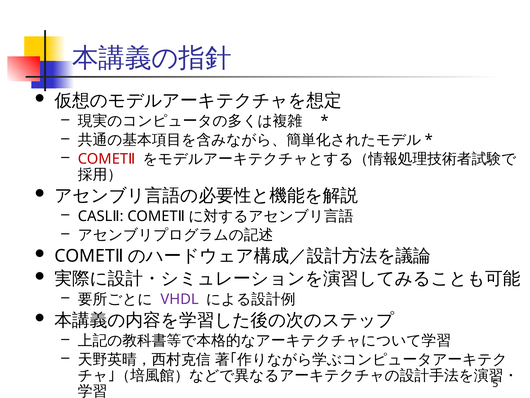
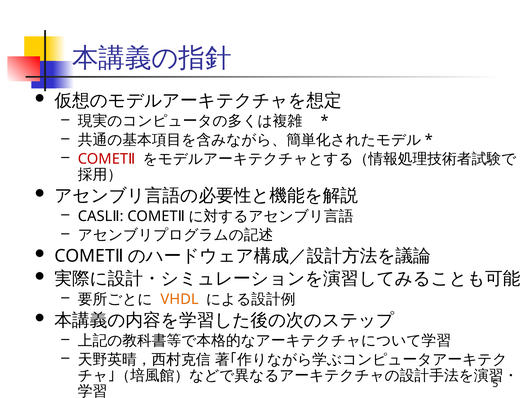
VHDL colour: purple -> orange
